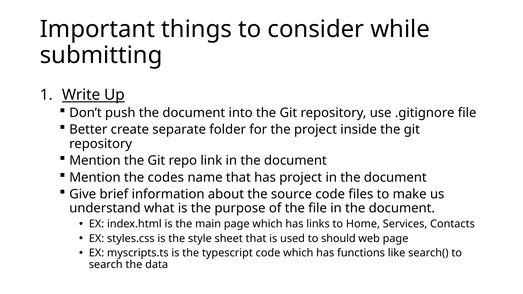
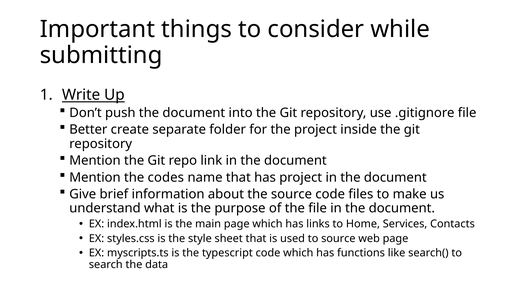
to should: should -> source
